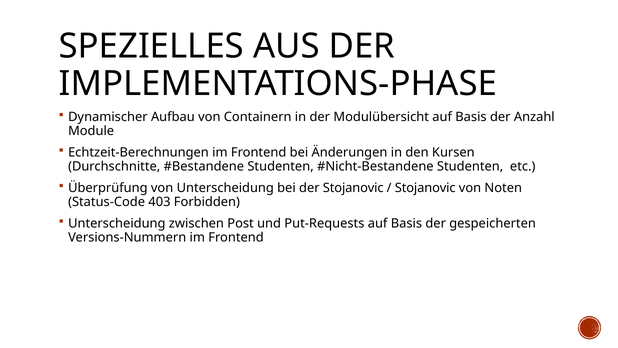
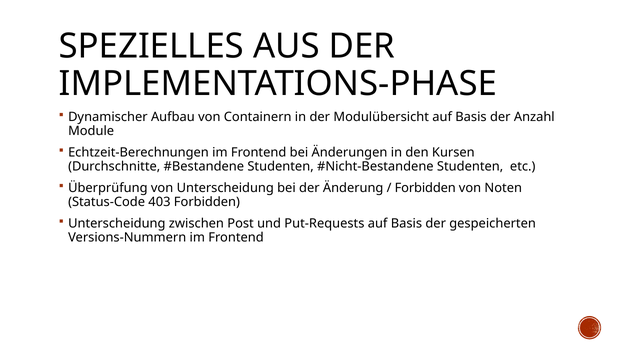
der Stojanovic: Stojanovic -> Änderung
Stojanovic at (425, 188): Stojanovic -> Forbidden
